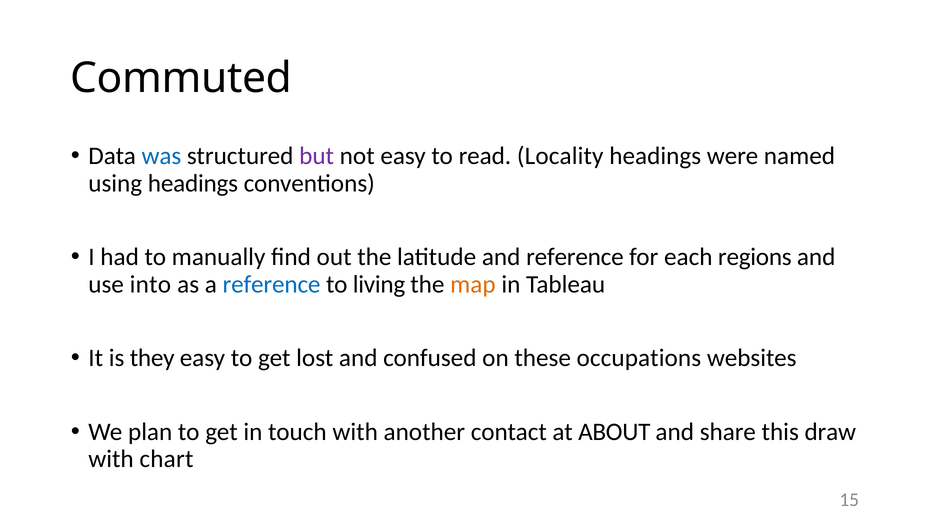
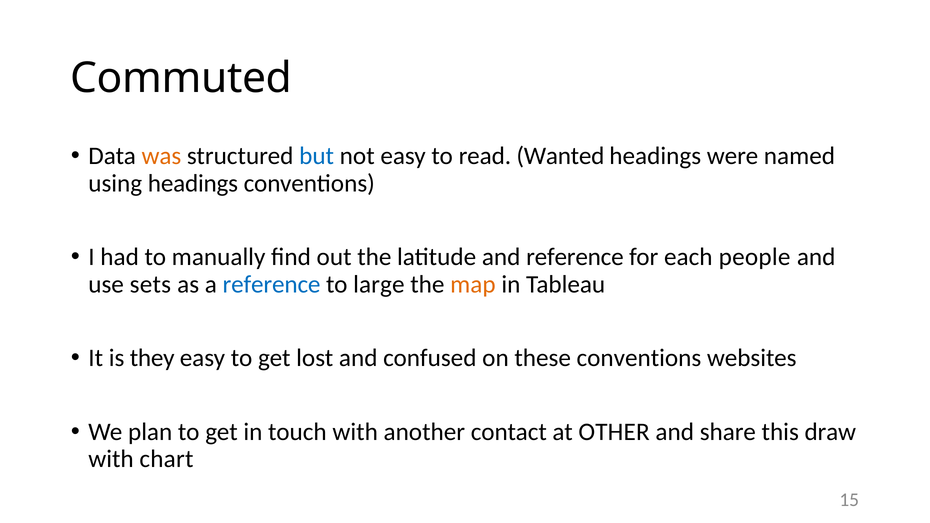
was colour: blue -> orange
but colour: purple -> blue
Locality: Locality -> Wanted
regions: regions -> people
into: into -> sets
living: living -> large
these occupations: occupations -> conventions
ABOUT: ABOUT -> OTHER
